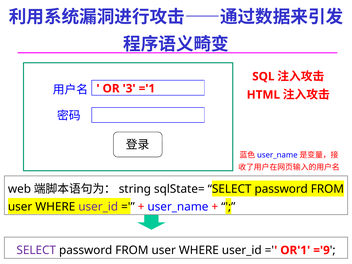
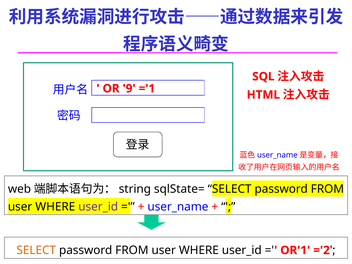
3: 3 -> 9
SELECT at (36, 250) colour: purple -> orange
='9: ='9 -> ='2
